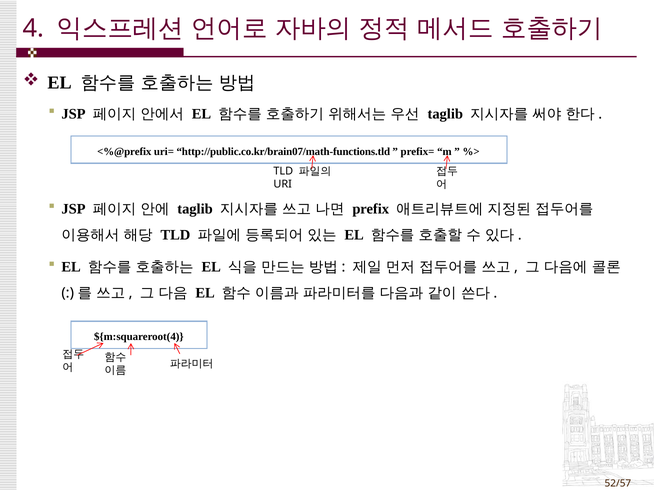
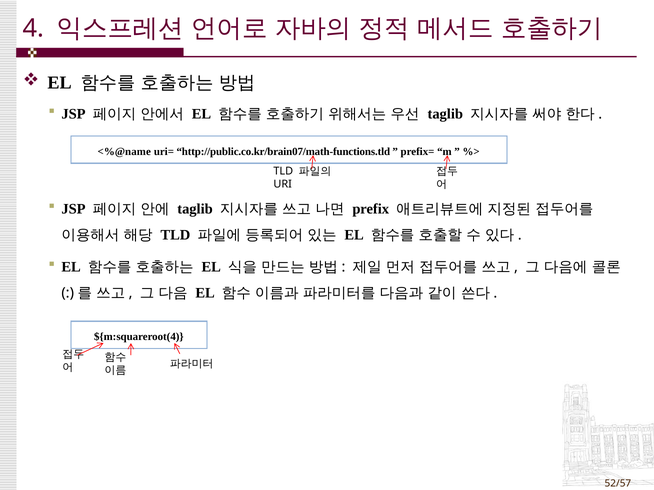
<%@prefix: <%@prefix -> <%@name
